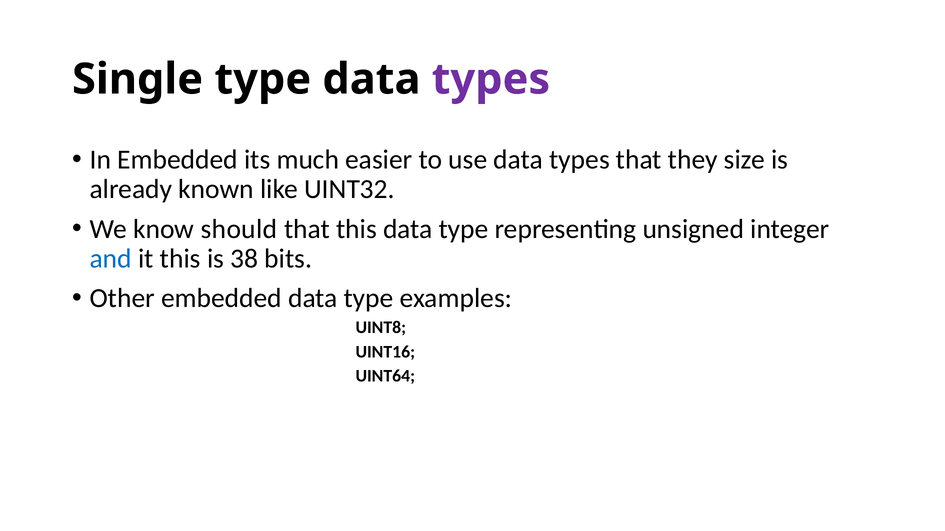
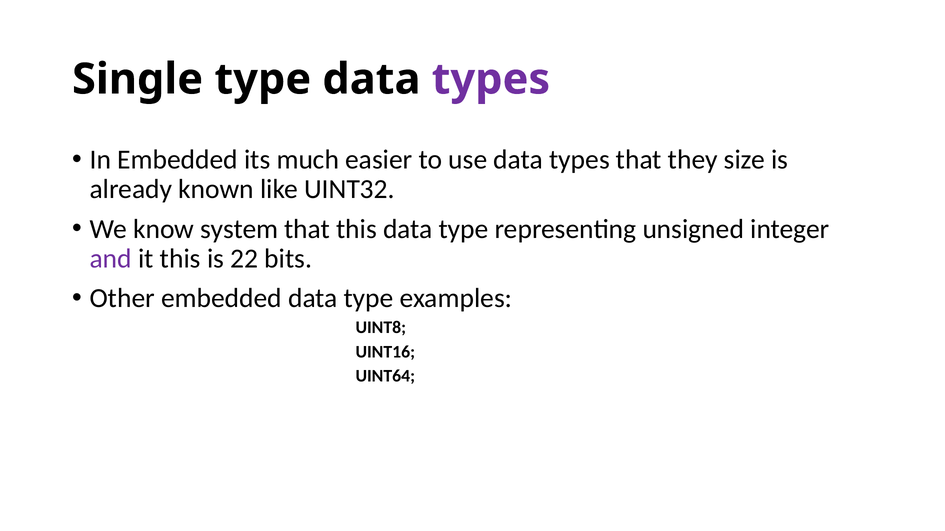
should: should -> system
and colour: blue -> purple
38: 38 -> 22
